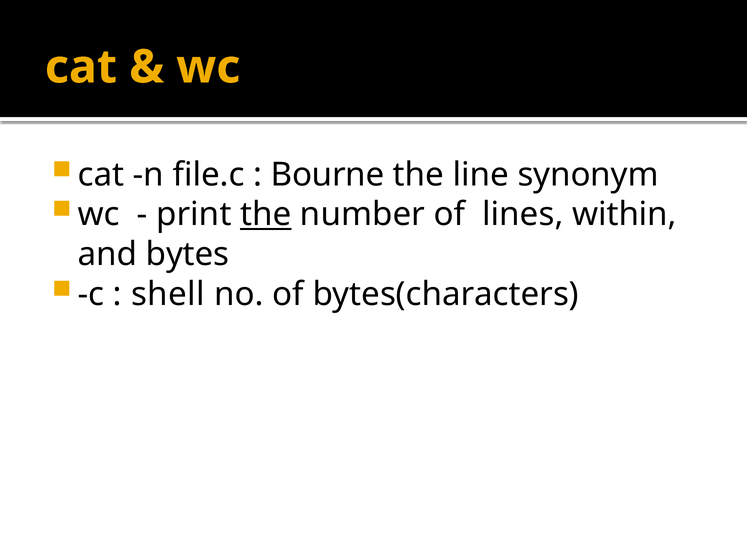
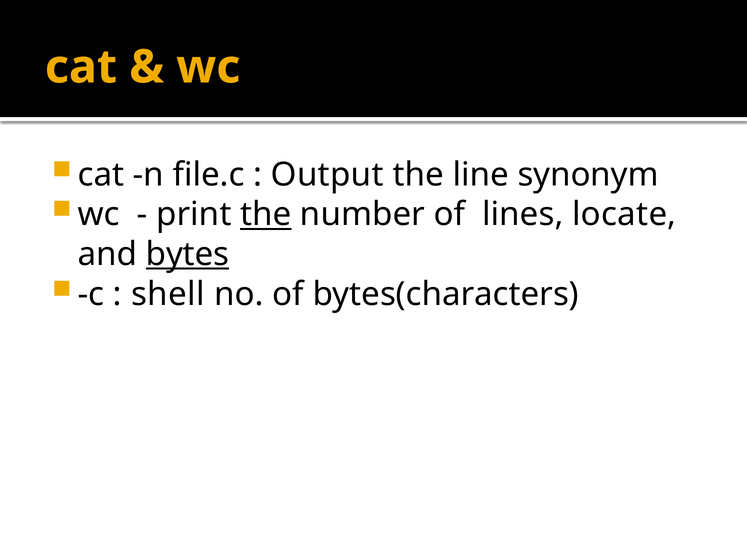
Bourne: Bourne -> Output
within: within -> locate
bytes underline: none -> present
